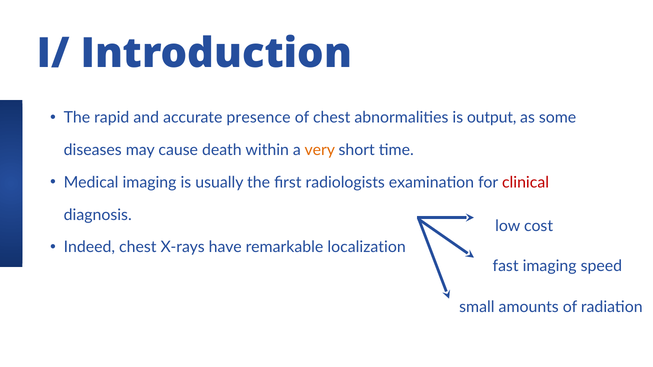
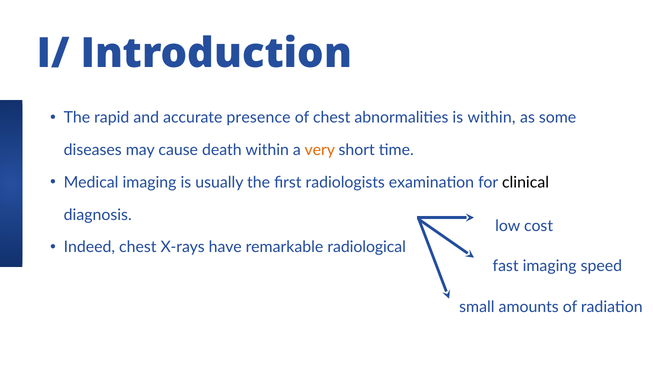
is output: output -> within
clinical colour: red -> black
localization: localization -> radiological
